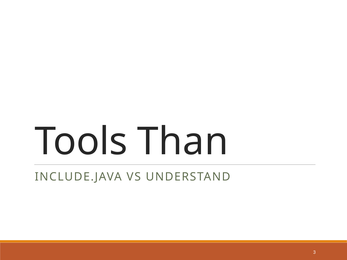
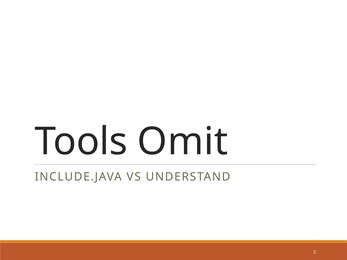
Than: Than -> Omit
